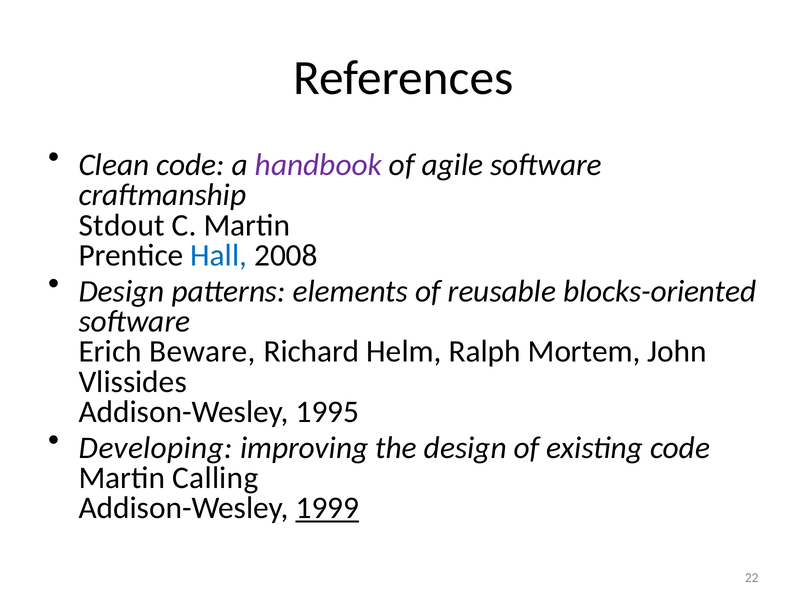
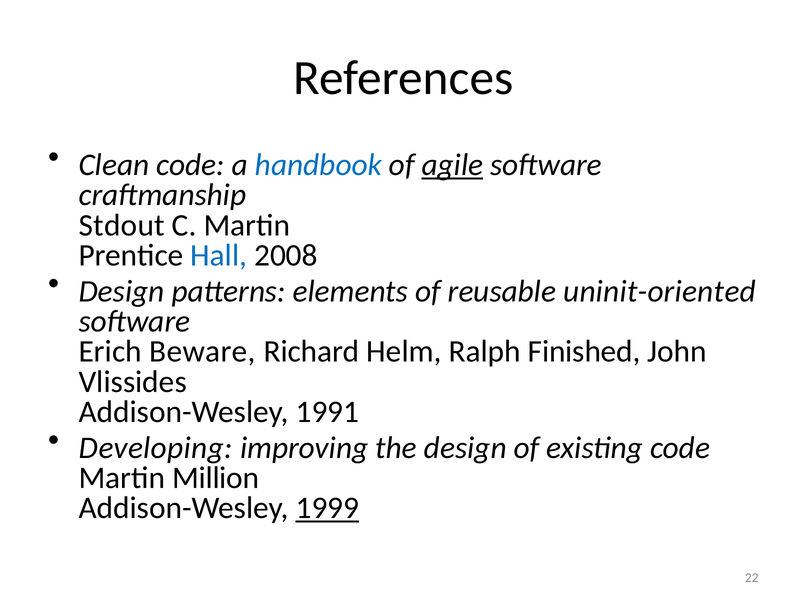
handbook colour: purple -> blue
agile underline: none -> present
blocks-oriented: blocks-oriented -> uninit-oriented
Mortem: Mortem -> Finished
1995: 1995 -> 1991
Calling: Calling -> Million
